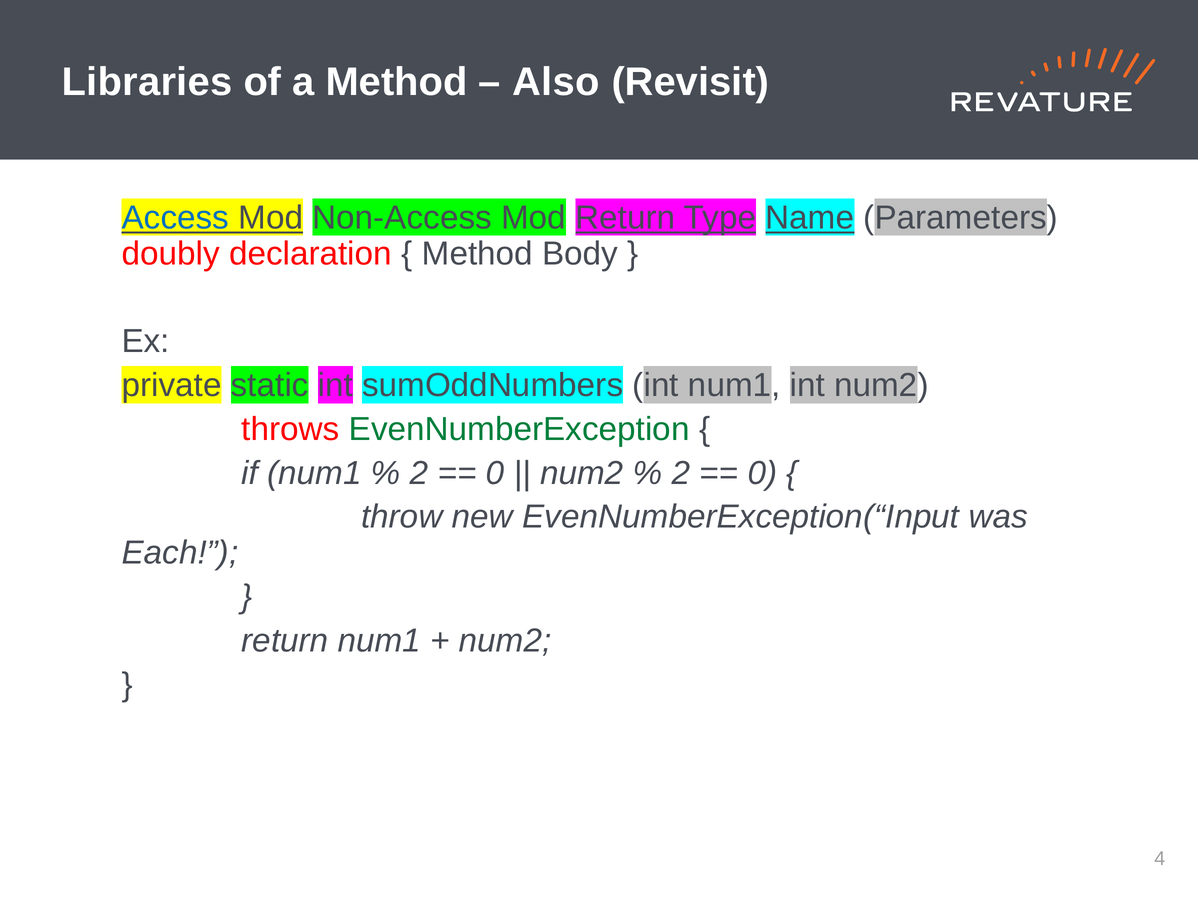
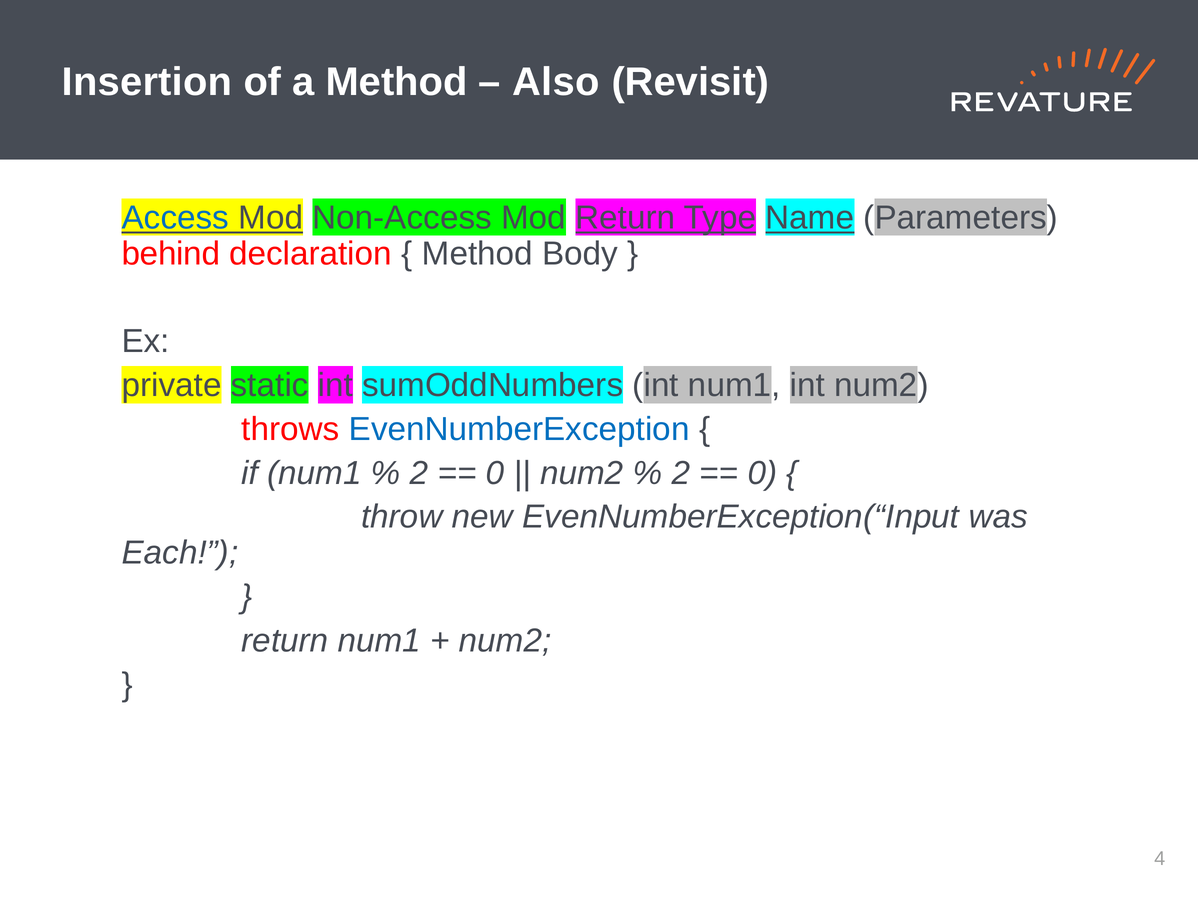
Libraries: Libraries -> Insertion
doubly: doubly -> behind
EvenNumberException colour: green -> blue
